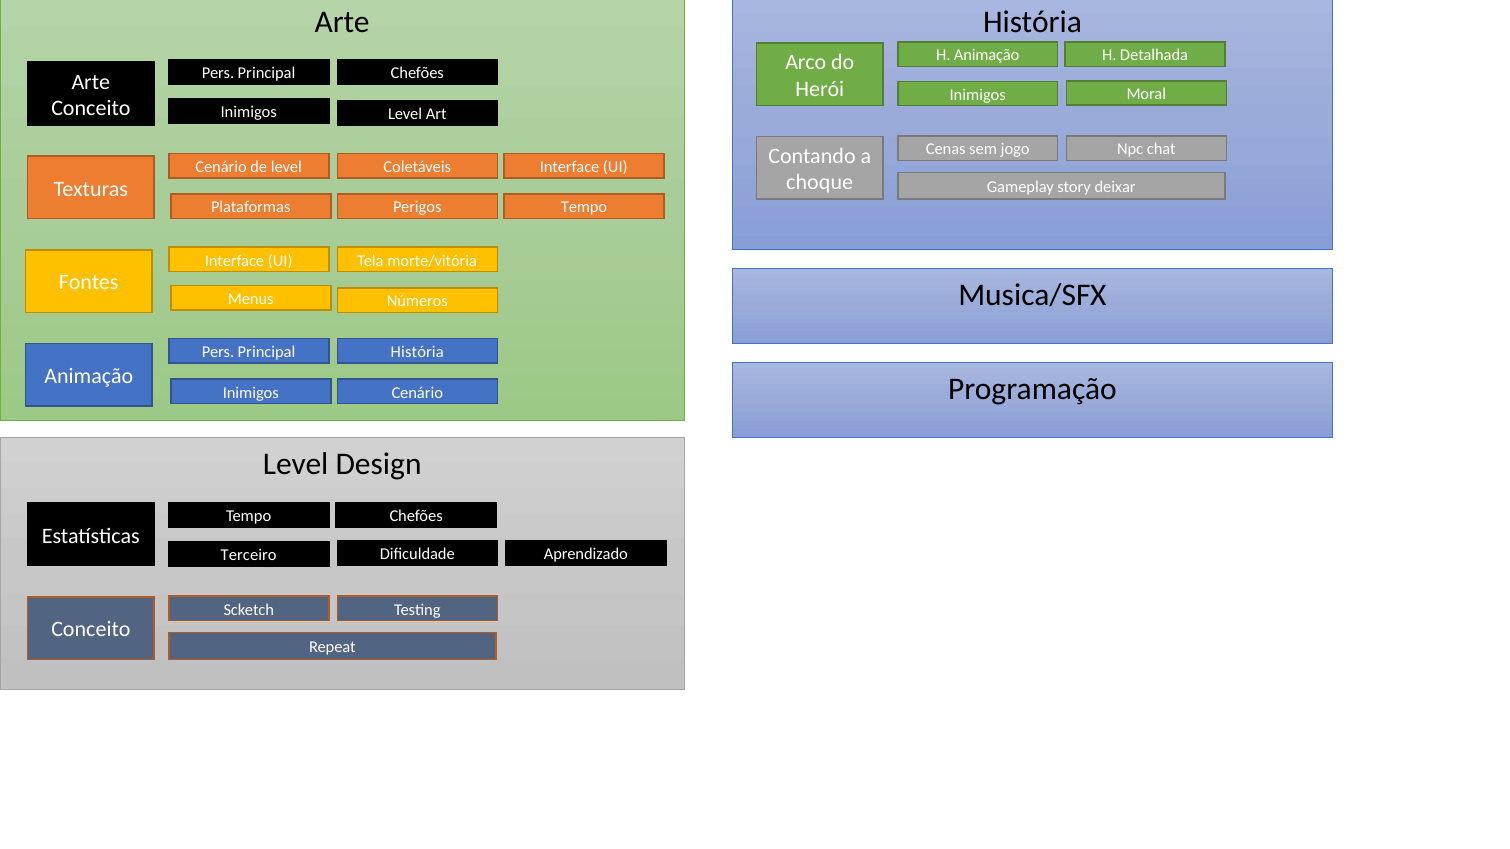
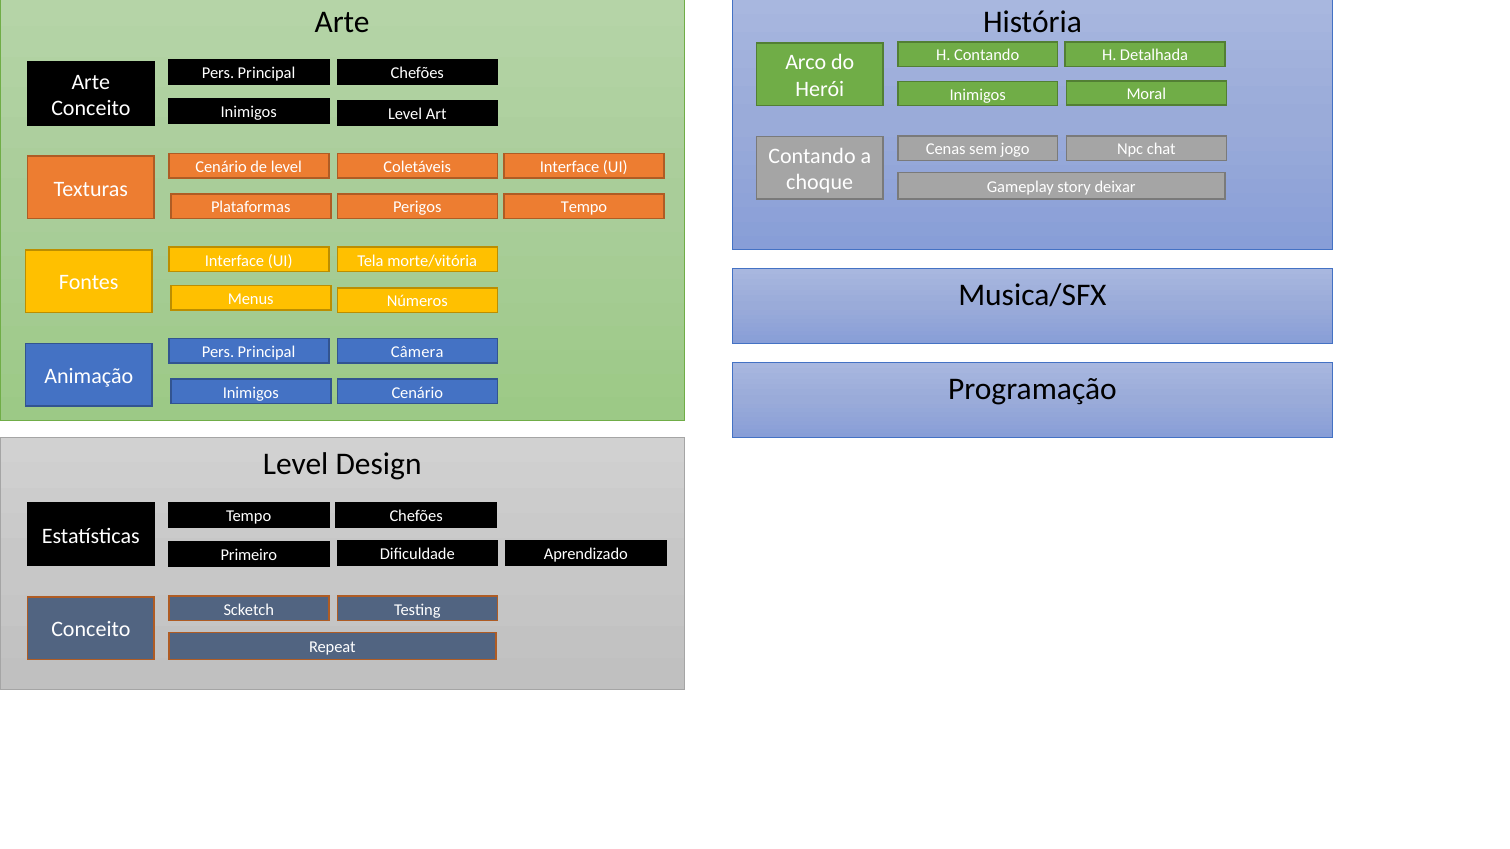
H Animação: Animação -> Contando
História at (417, 352): História -> Câmera
Terceiro: Terceiro -> Primeiro
